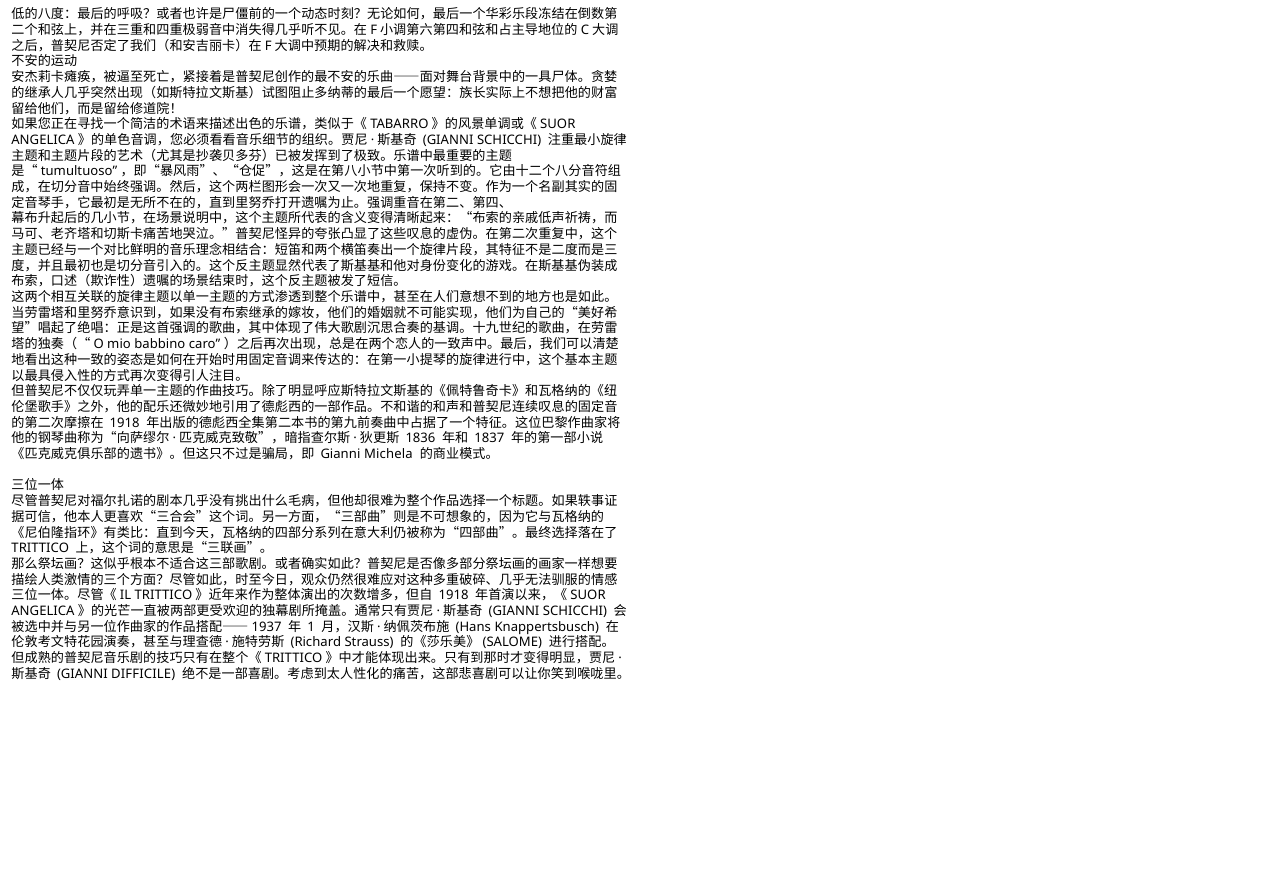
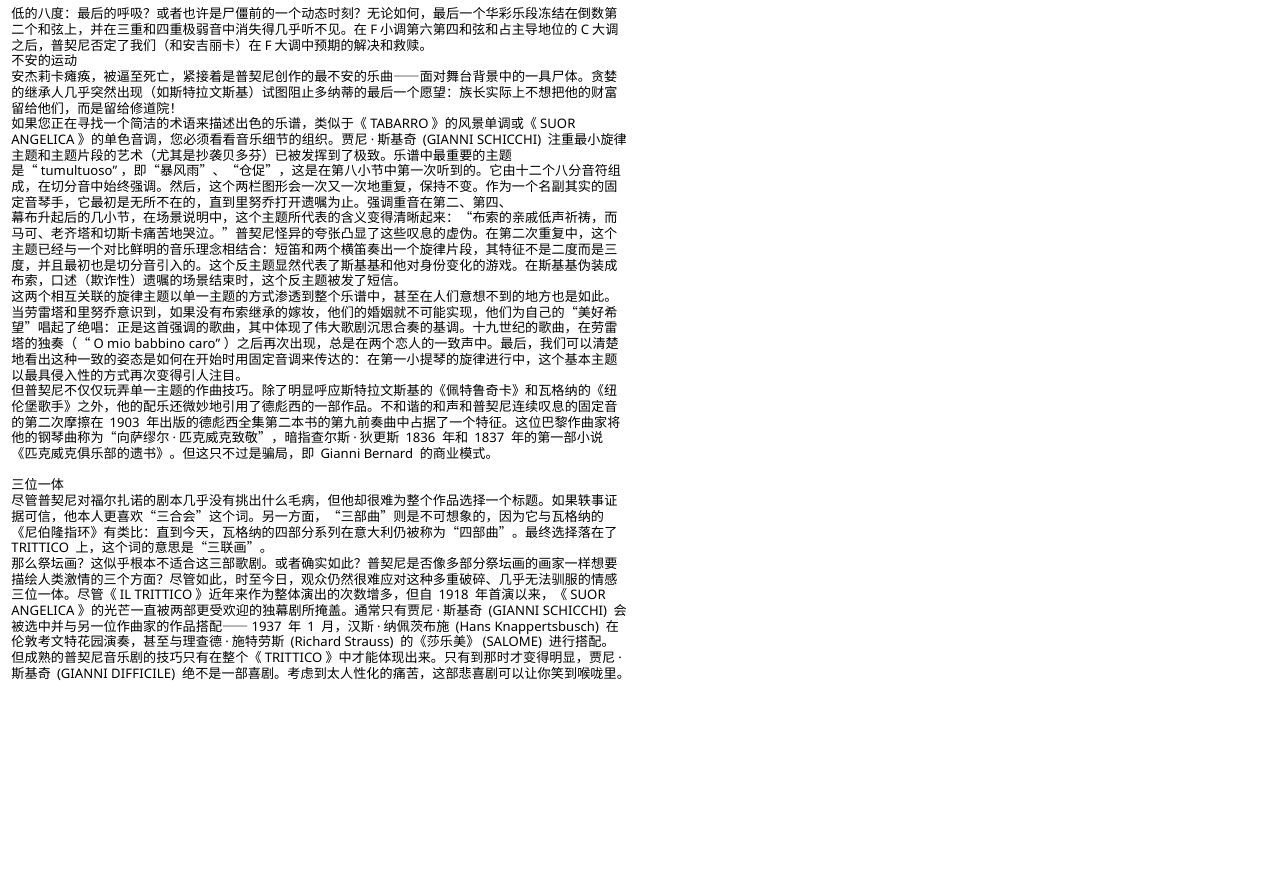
1918 at (125, 423): 1918 -> 1903
Michela: Michela -> Bernard
